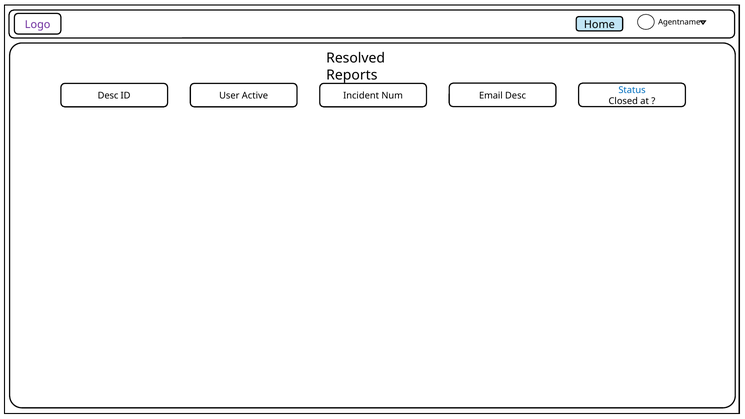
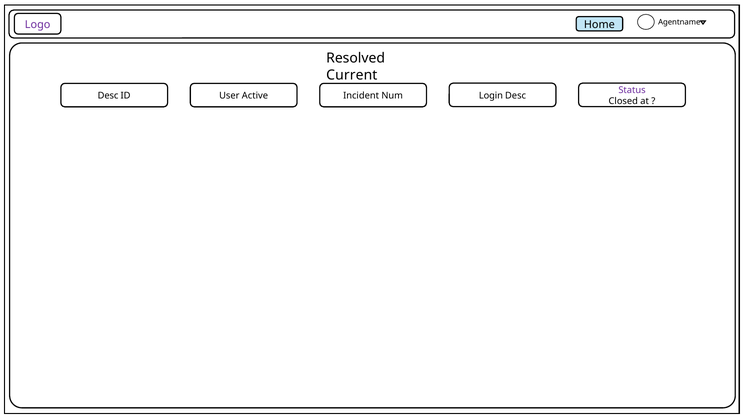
Reports: Reports -> Current
Status colour: blue -> purple
Email: Email -> Login
